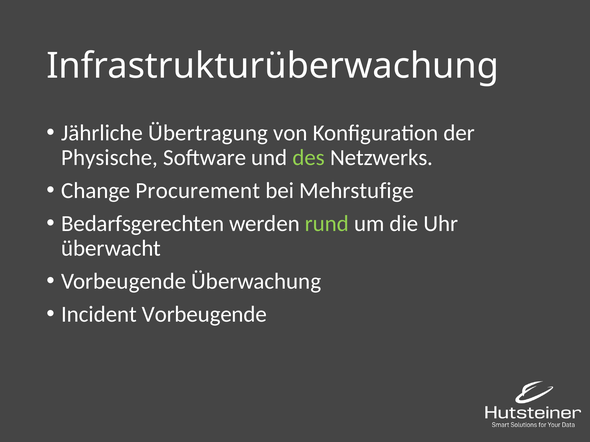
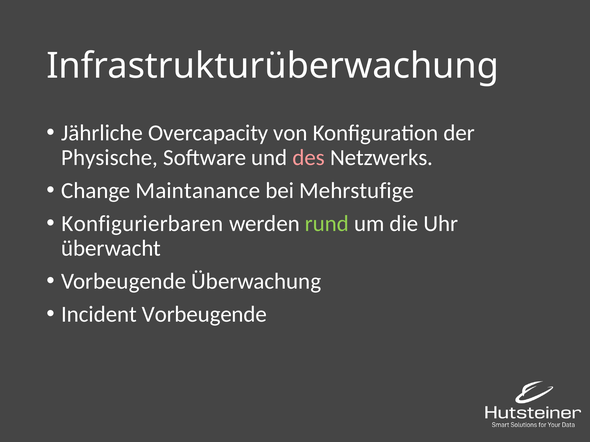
Übertragung: Übertragung -> Overcapacity
des colour: light green -> pink
Procurement: Procurement -> Maintanance
Bedarfsgerechten: Bedarfsgerechten -> Konfigurierbaren
